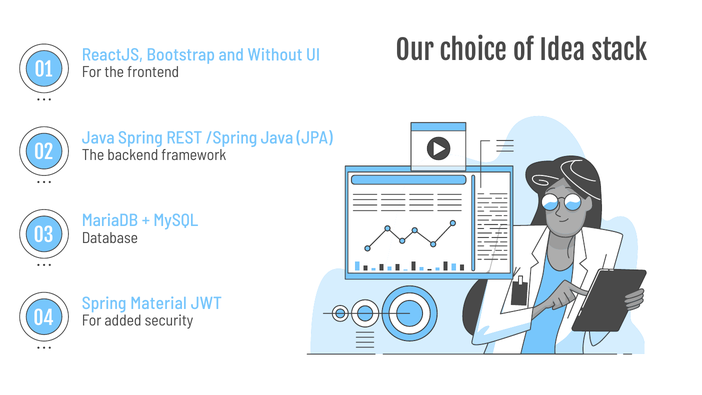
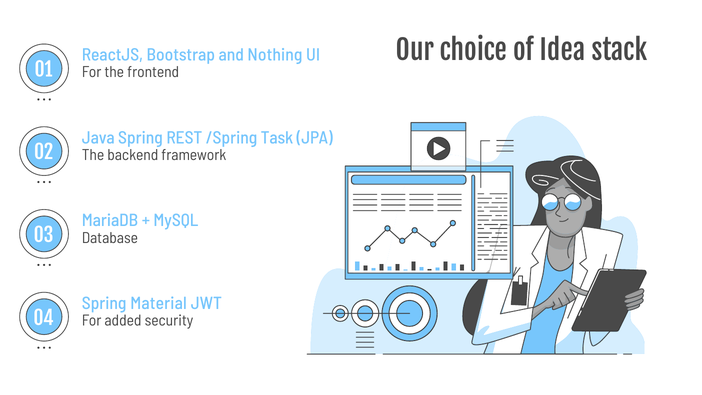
Without: Without -> Nothing
/Spring Java: Java -> Task
